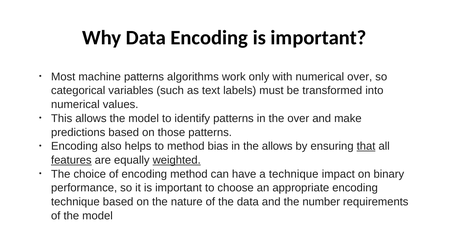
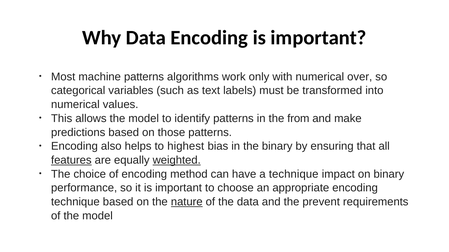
the over: over -> from
to method: method -> highest
the allows: allows -> binary
that underline: present -> none
nature underline: none -> present
number: number -> prevent
